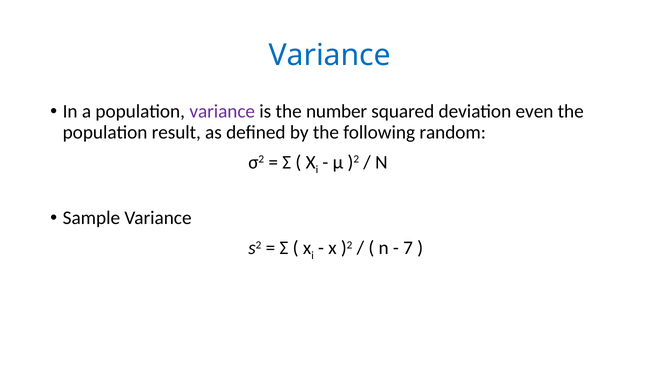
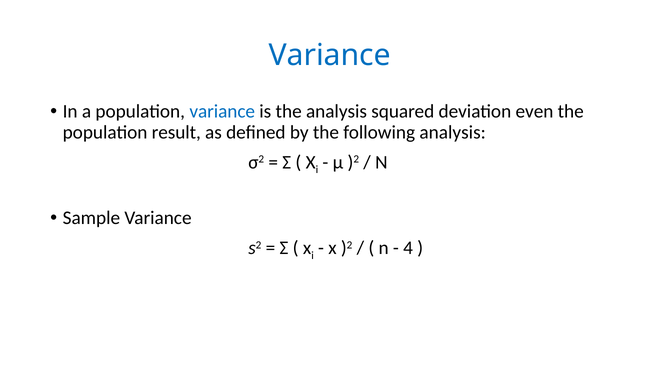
variance at (222, 112) colour: purple -> blue
the number: number -> analysis
following random: random -> analysis
7: 7 -> 4
